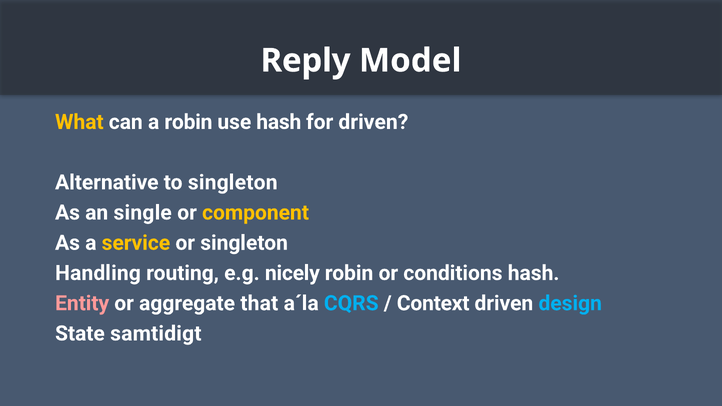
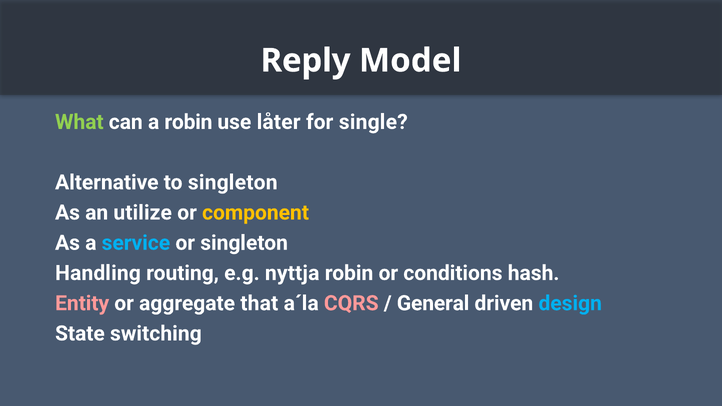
What colour: yellow -> light green
use hash: hash -> låter
for driven: driven -> single
single: single -> utilize
service colour: yellow -> light blue
nicely: nicely -> nyttja
CQRS colour: light blue -> pink
Context: Context -> General
samtidigt: samtidigt -> switching
